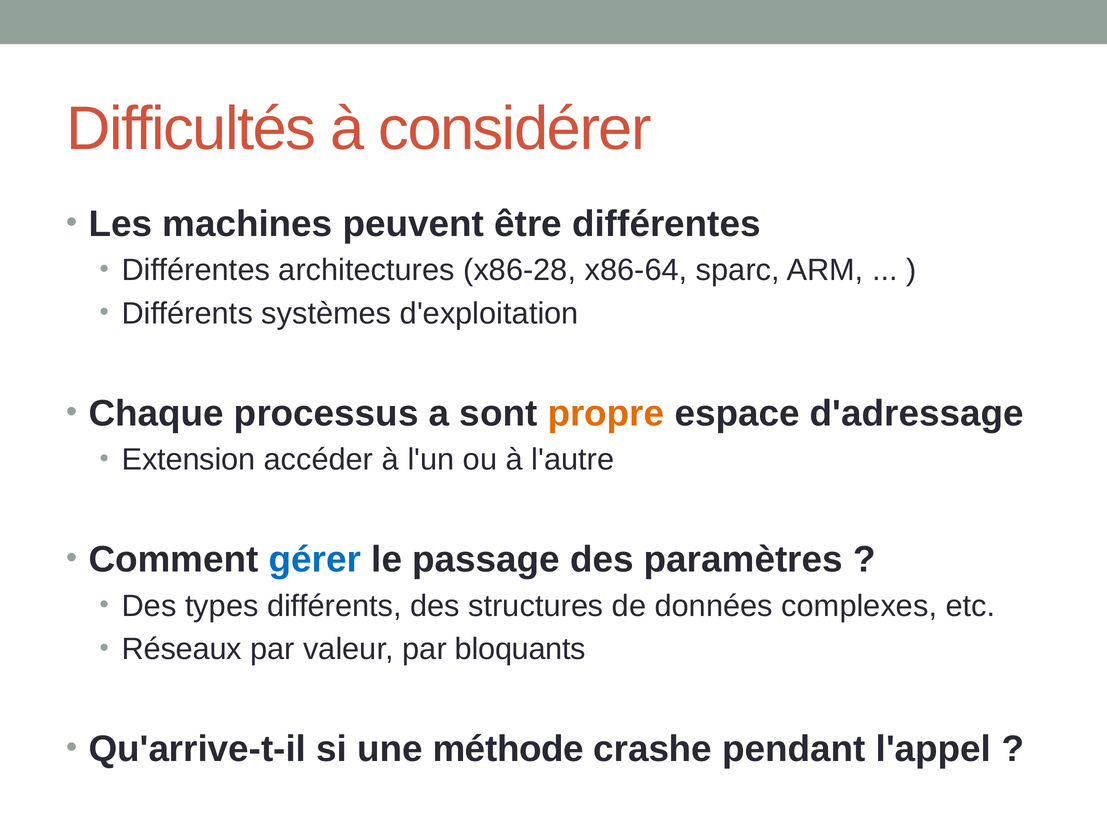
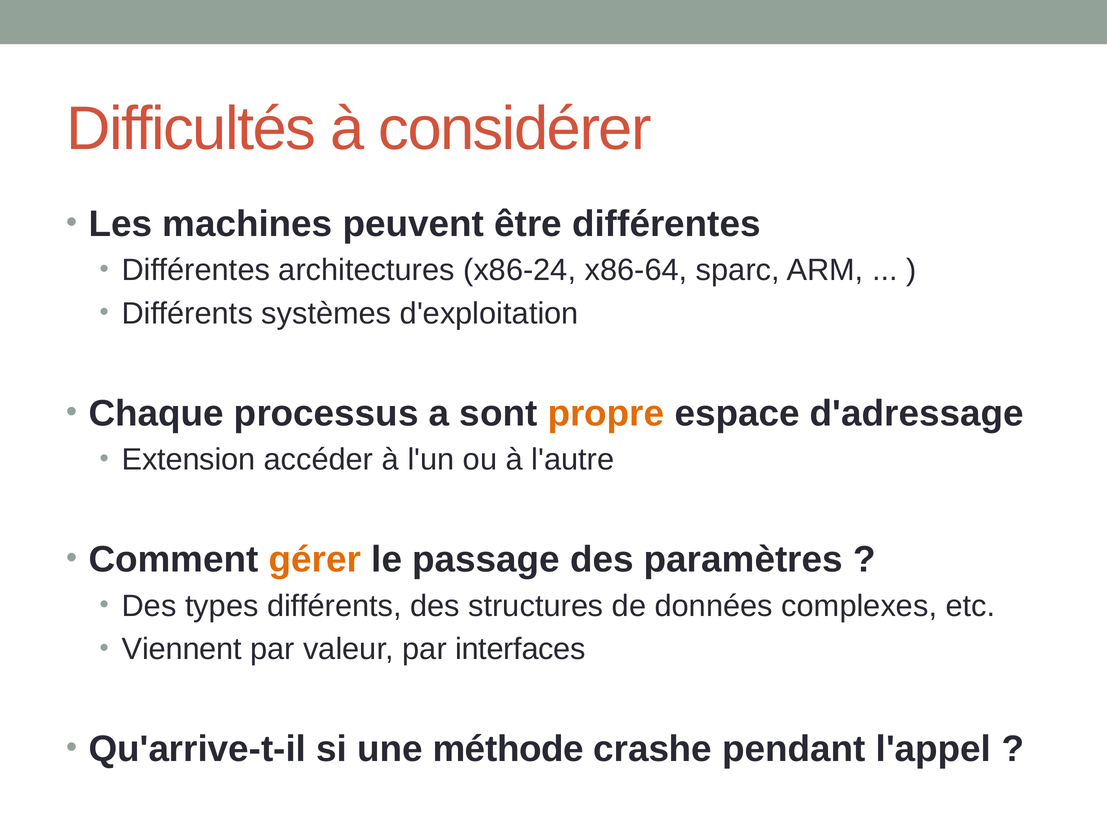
x86-28: x86-28 -> x86-24
gérer colour: blue -> orange
Réseaux: Réseaux -> Viennent
bloquants: bloquants -> interfaces
